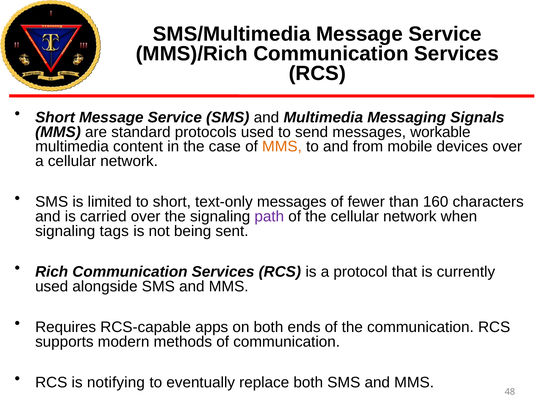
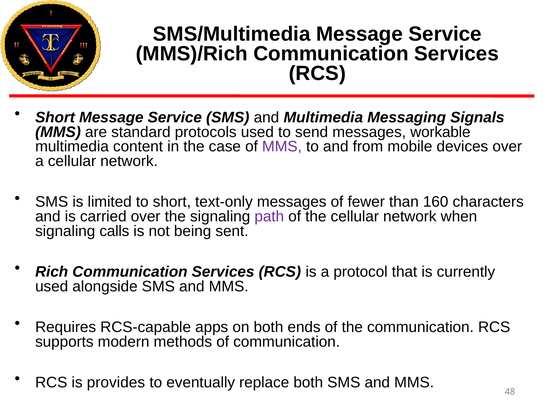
MMS at (282, 147) colour: orange -> purple
tags: tags -> calls
notifying: notifying -> provides
